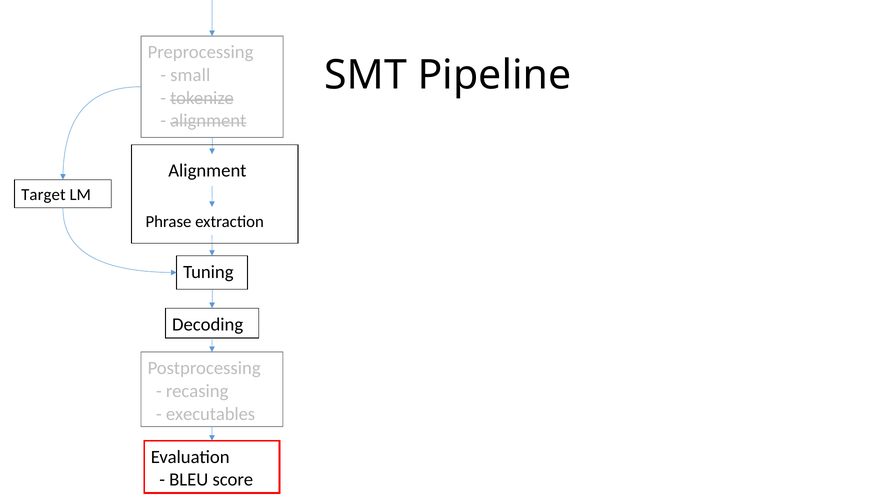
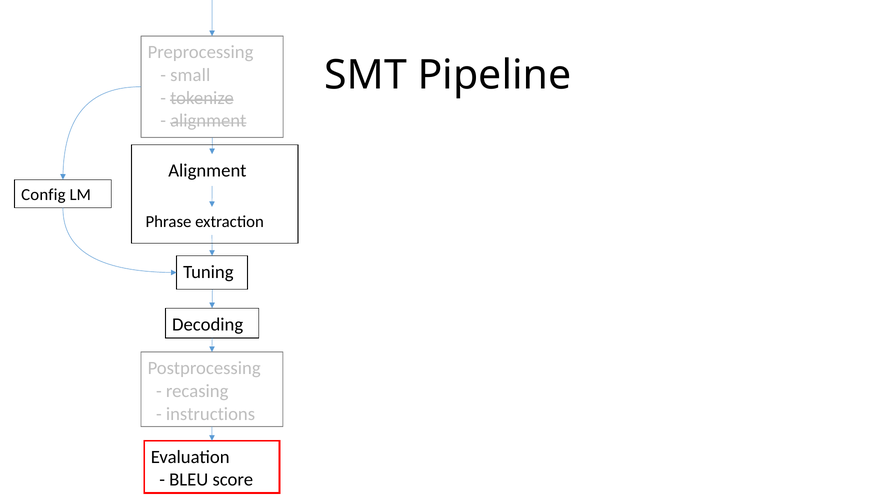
Target: Target -> Config
executables: executables -> instructions
